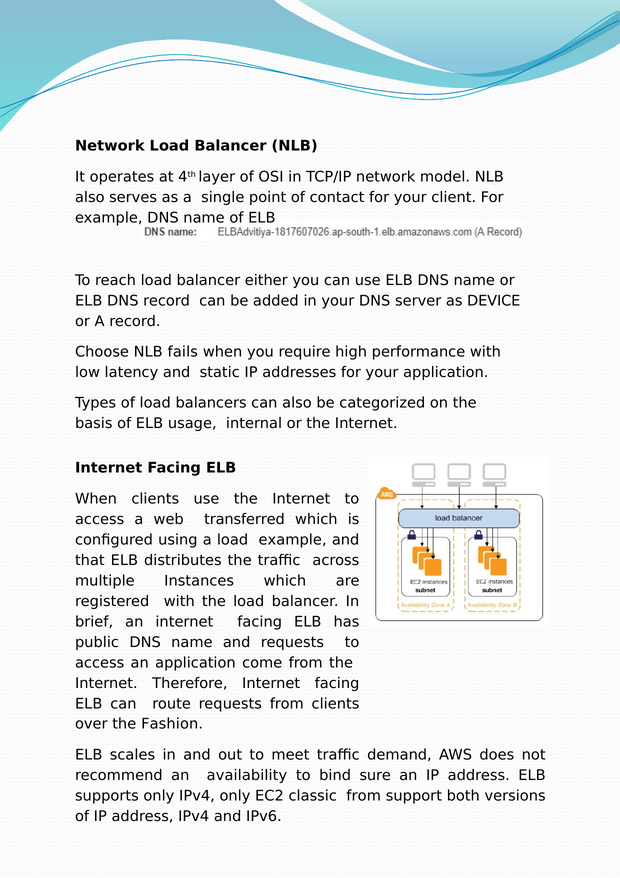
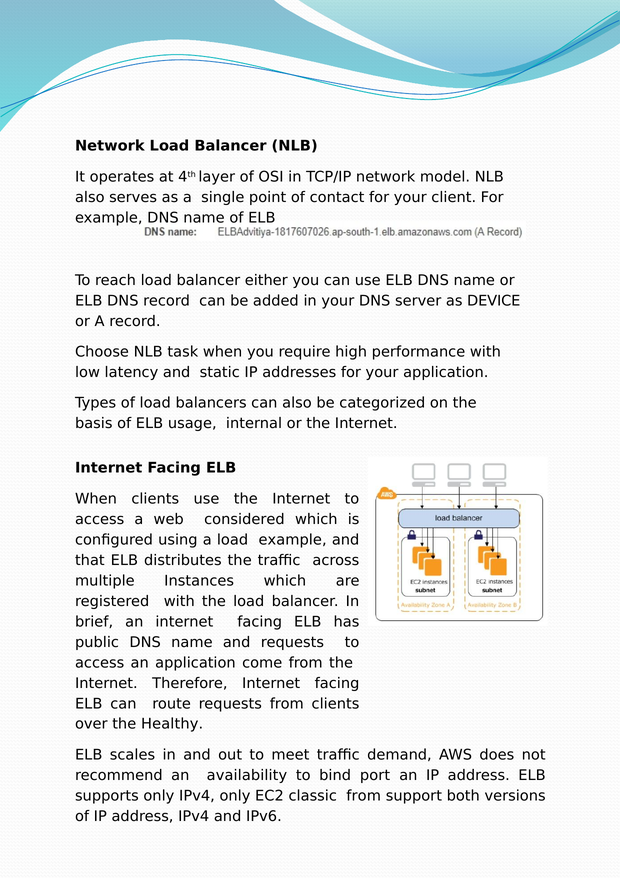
fails: fails -> task
transferred: transferred -> considered
Fashion: Fashion -> Healthy
sure: sure -> port
